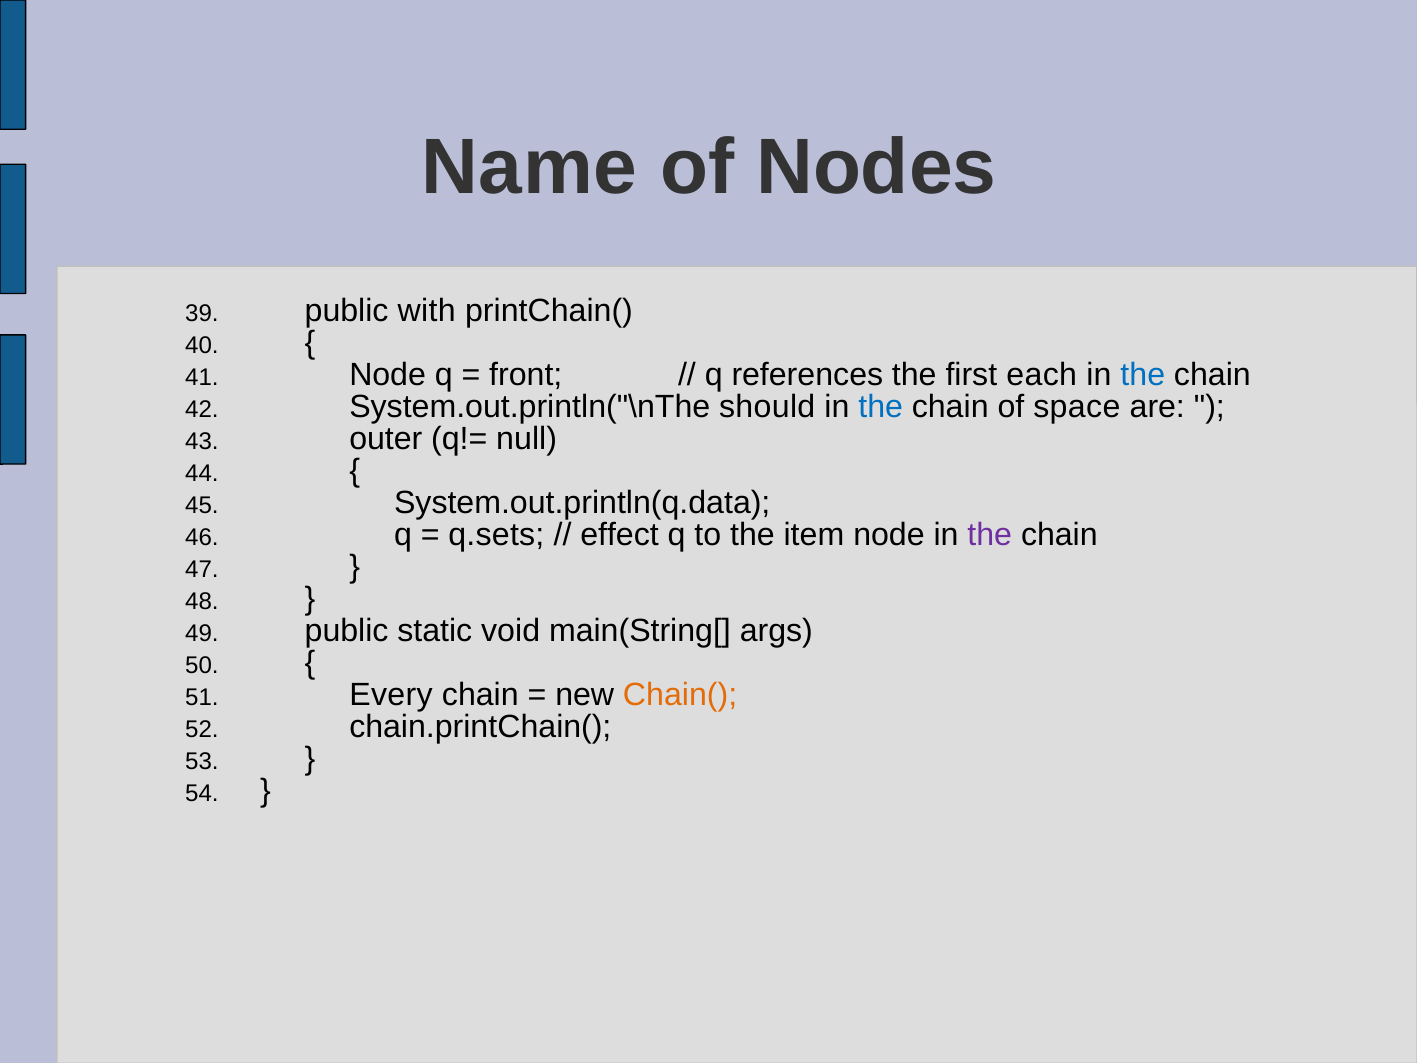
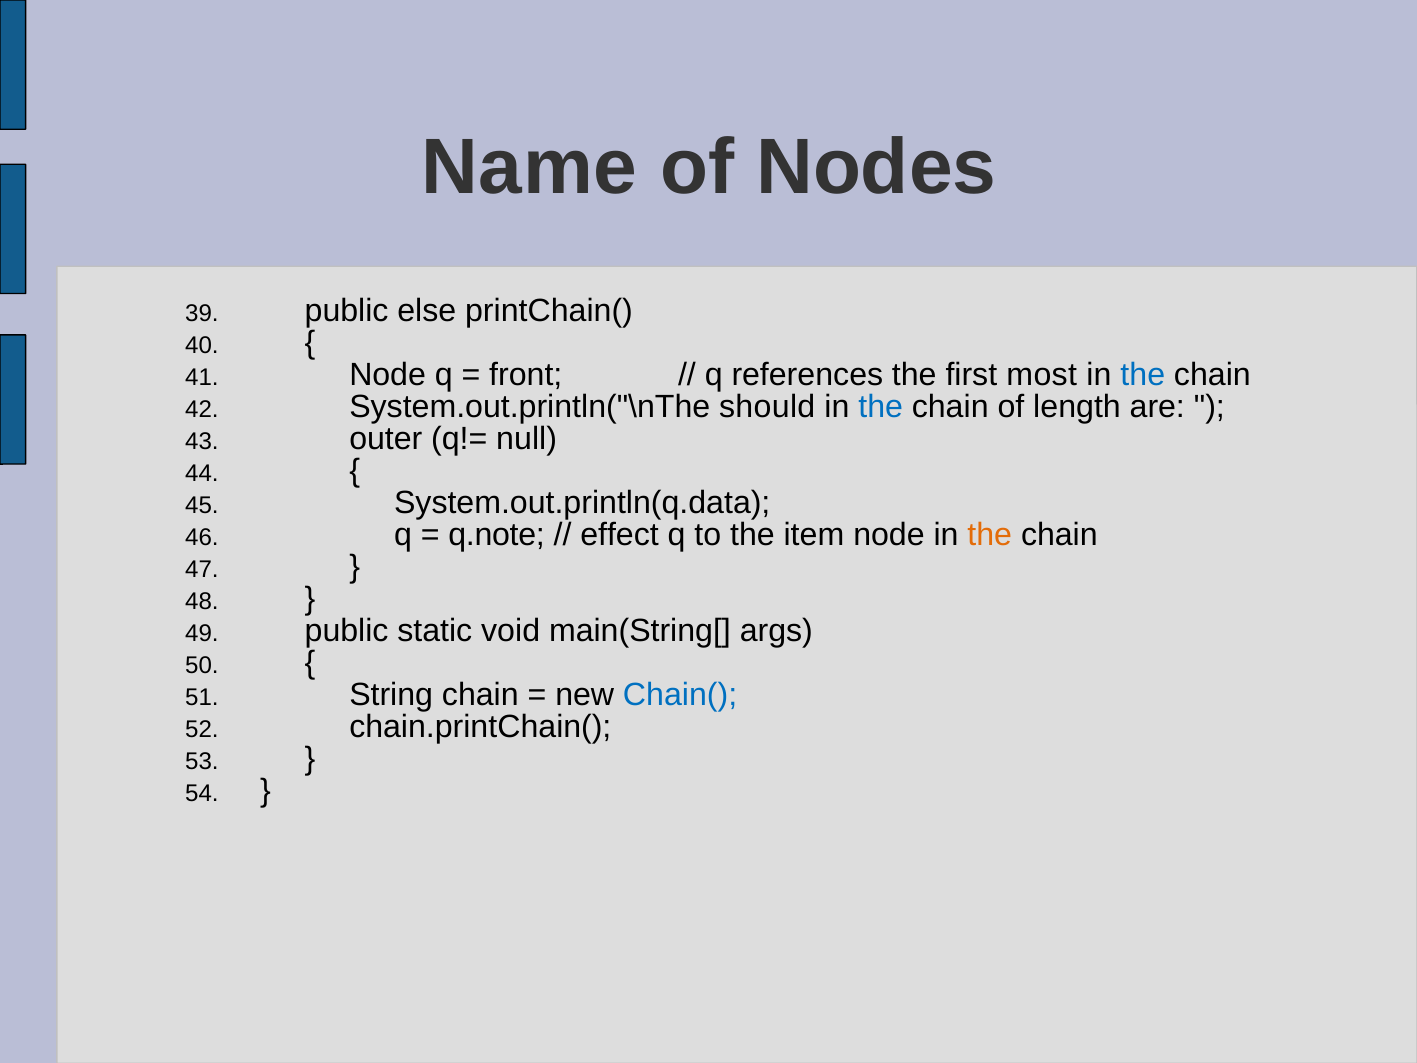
with: with -> else
each: each -> most
space: space -> length
q.sets: q.sets -> q.note
the at (990, 534) colour: purple -> orange
Every: Every -> String
Chain( colour: orange -> blue
